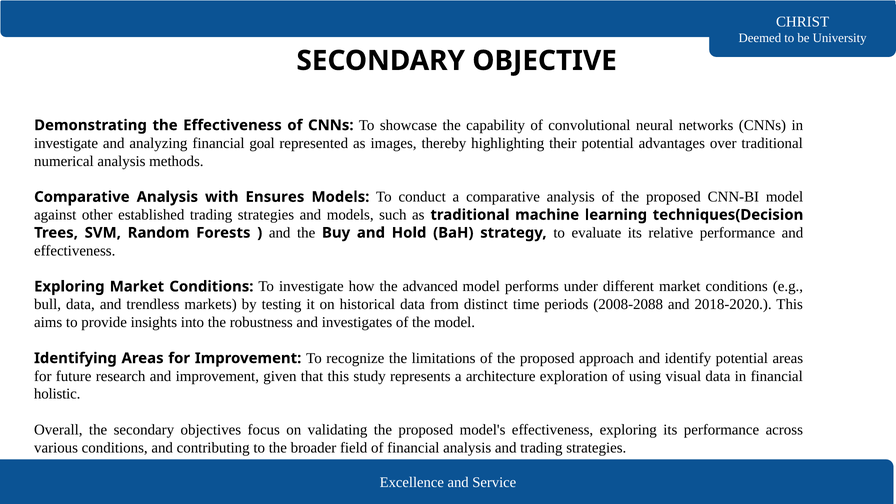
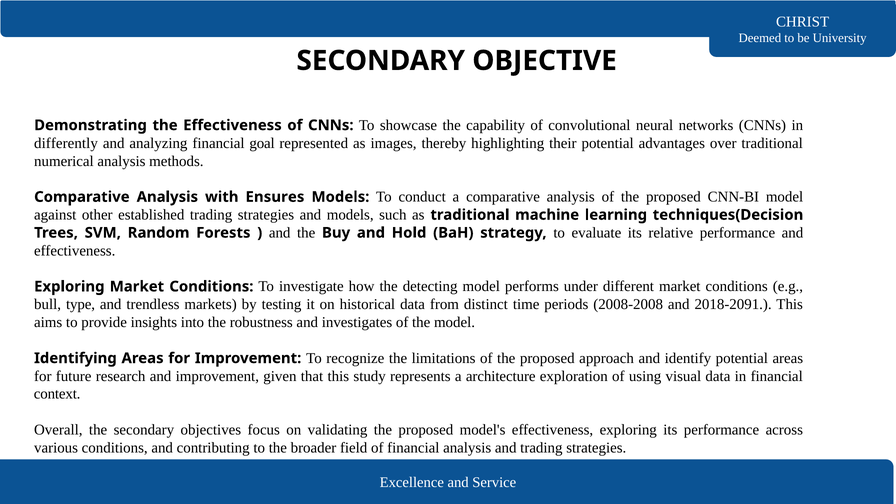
investigate at (66, 143): investigate -> differently
advanced: advanced -> detecting
bull data: data -> type
2008-2088: 2008-2088 -> 2008-2008
2018-2020: 2018-2020 -> 2018-2091
holistic: holistic -> context
